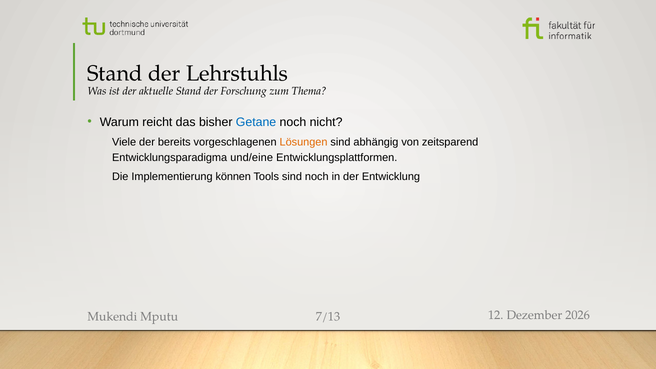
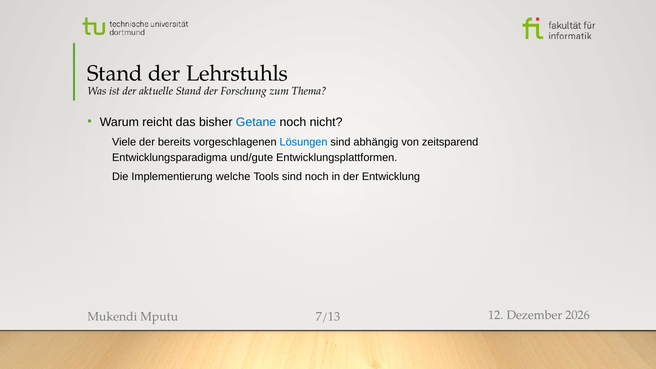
Lösungen colour: orange -> blue
und/eine: und/eine -> und/gute
können: können -> welche
